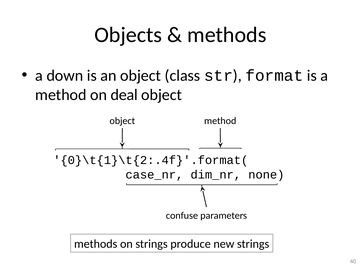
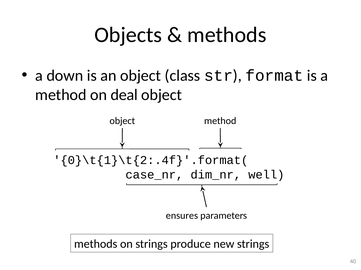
none: none -> well
confuse: confuse -> ensures
